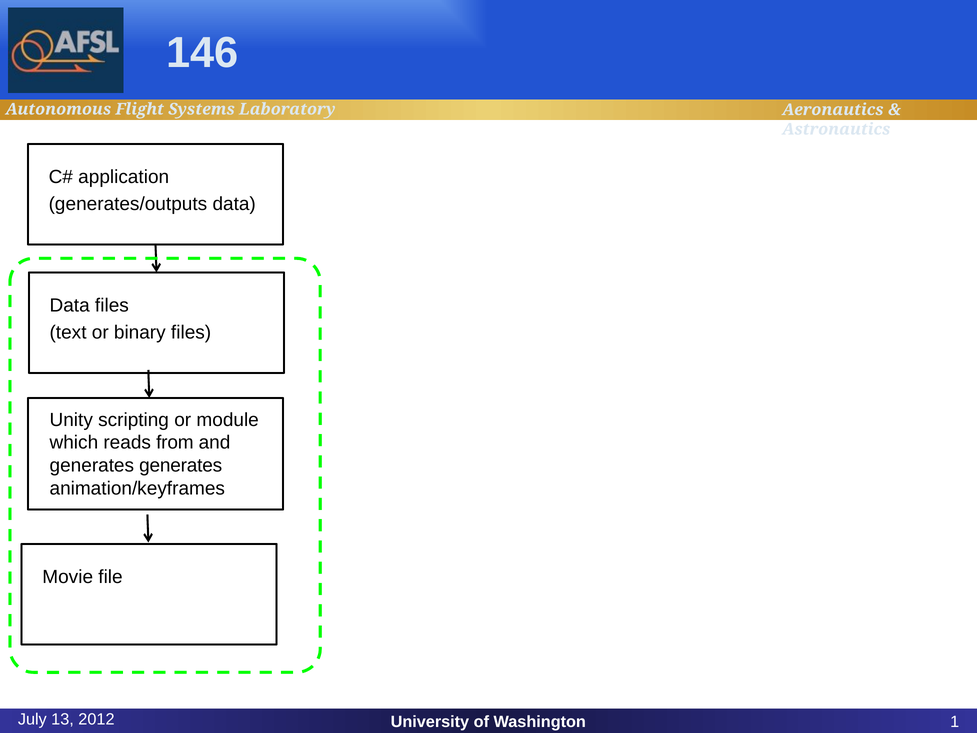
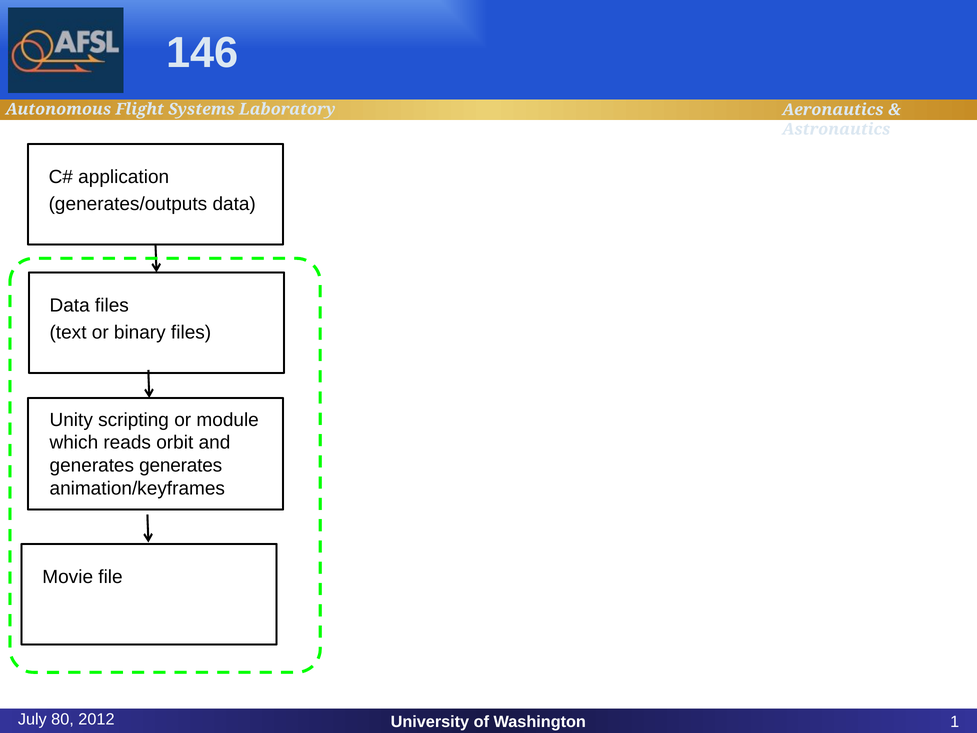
from: from -> orbit
13: 13 -> 80
